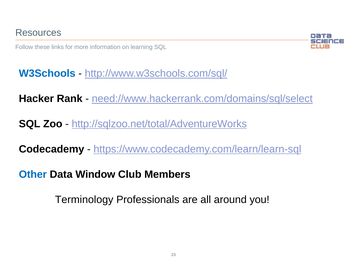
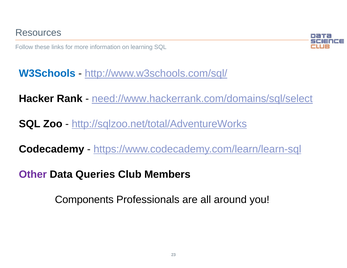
Other colour: blue -> purple
Window: Window -> Queries
Terminology: Terminology -> Components
